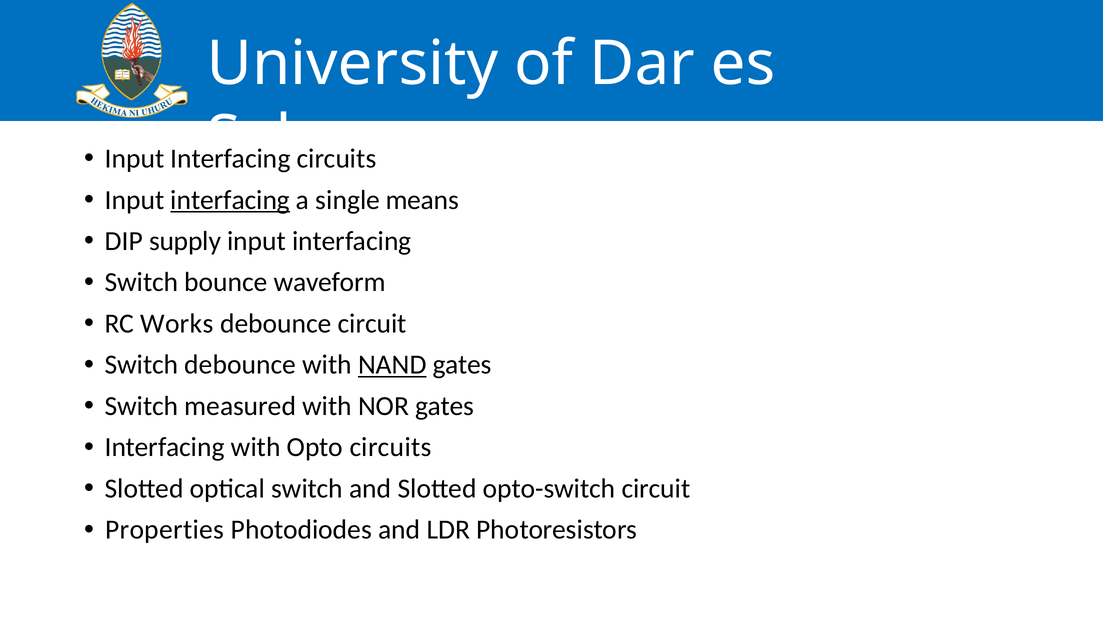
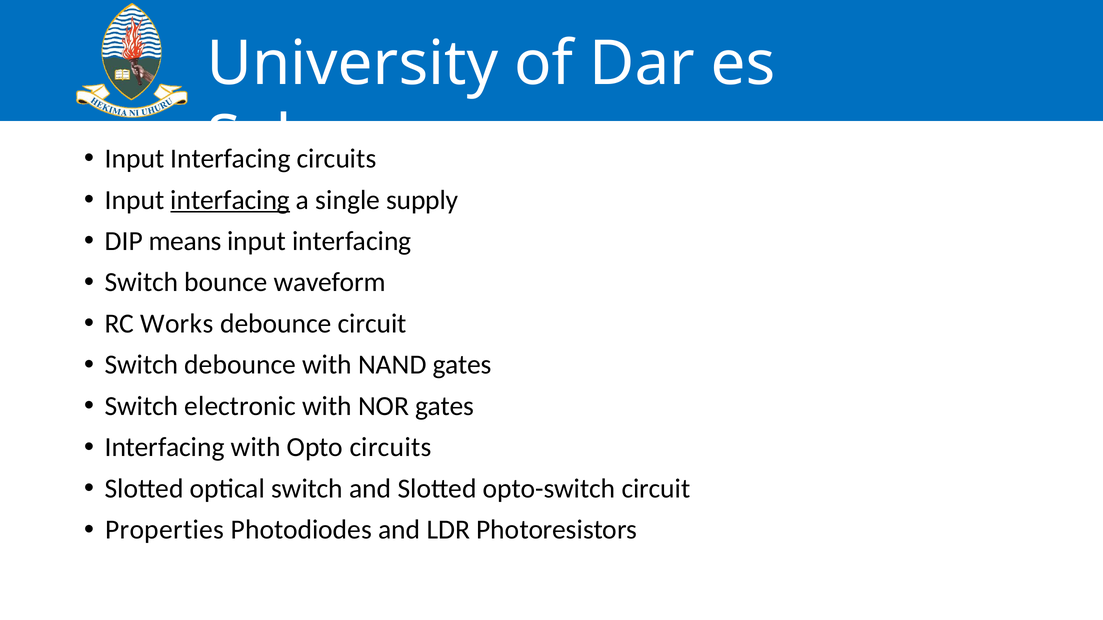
means: means -> supply
supply: supply -> means
NAND underline: present -> none
measured: measured -> electronic
